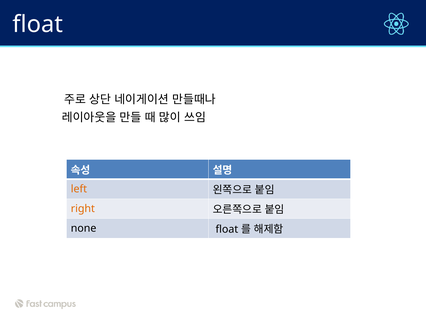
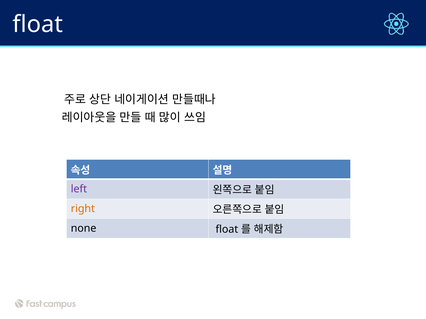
left colour: orange -> purple
